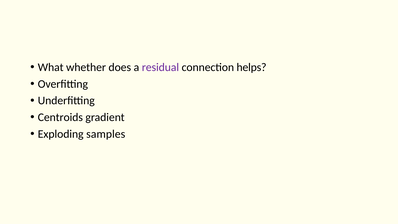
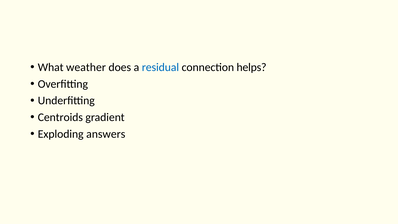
whether: whether -> weather
residual colour: purple -> blue
samples: samples -> answers
